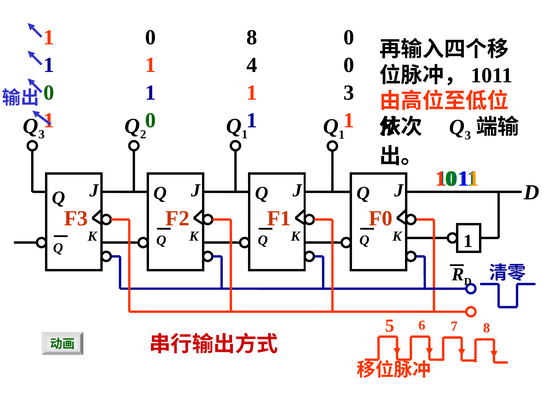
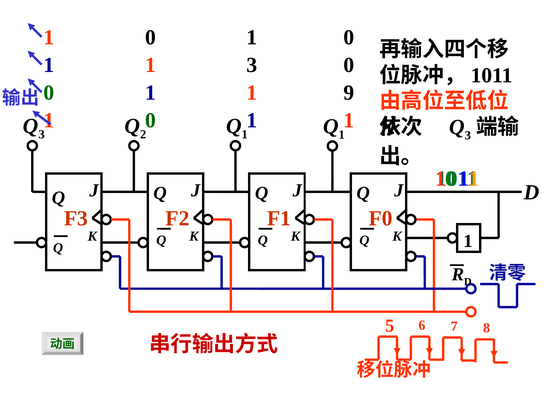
8 at (252, 38): 8 -> 1
1 4: 4 -> 3
1 3: 3 -> 9
